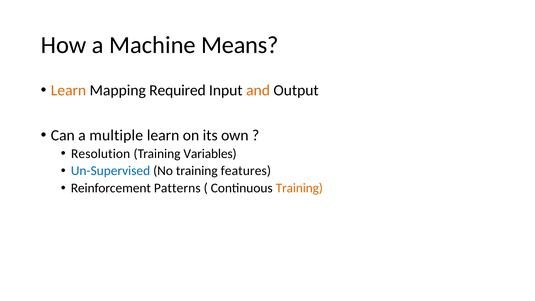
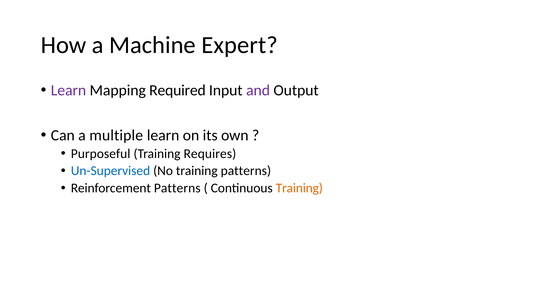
Means: Means -> Expert
Learn at (68, 90) colour: orange -> purple
and colour: orange -> purple
Resolution: Resolution -> Purposeful
Variables: Variables -> Requires
training features: features -> patterns
